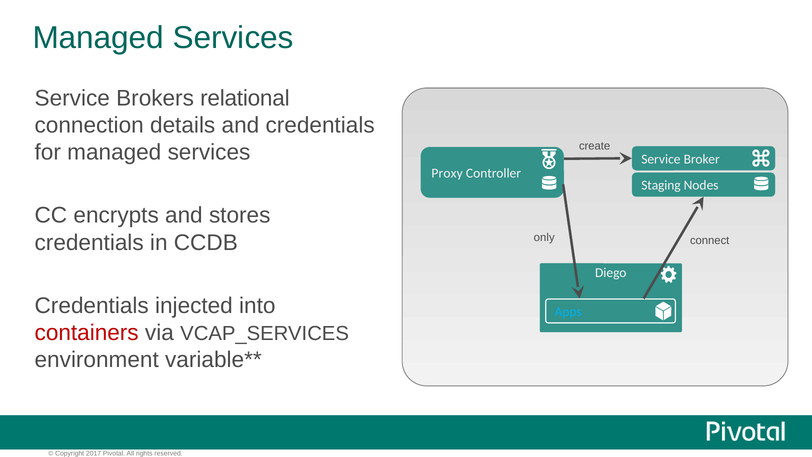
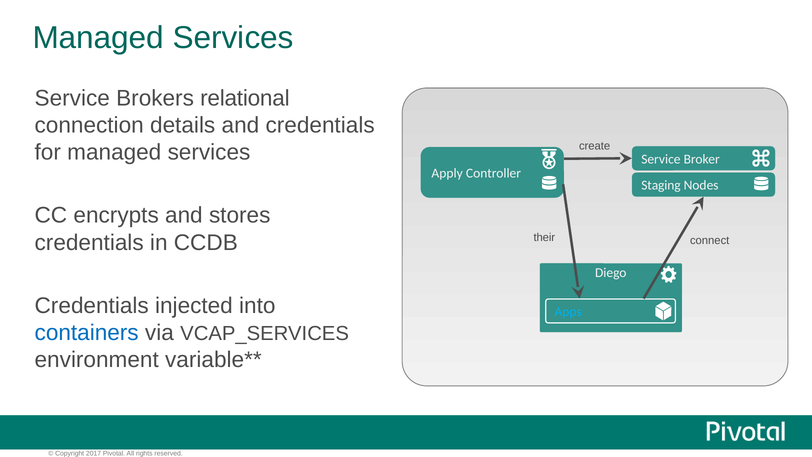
Proxy: Proxy -> Apply
only: only -> their
containers colour: red -> blue
